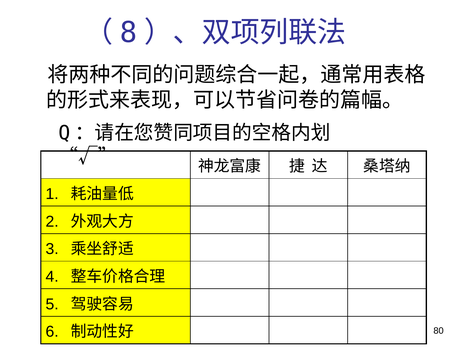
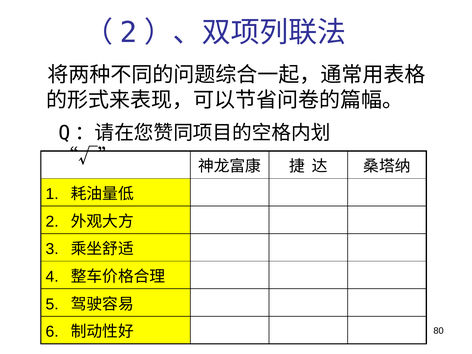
8 at (129, 33): 8 -> 2
